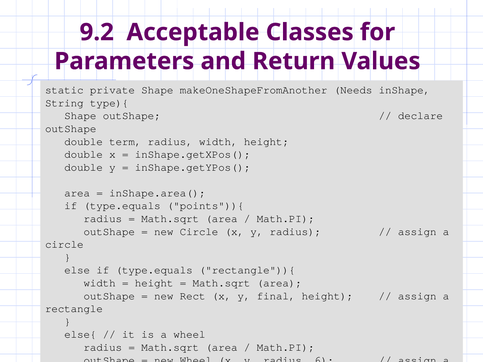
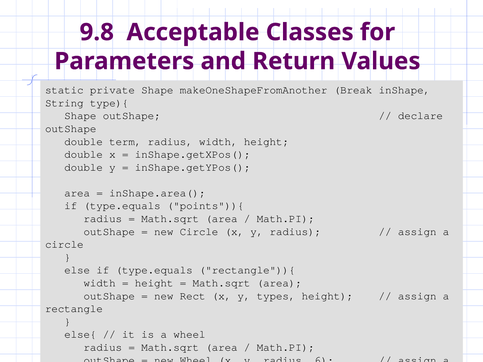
9.2: 9.2 -> 9.8
Needs: Needs -> Break
final: final -> types
